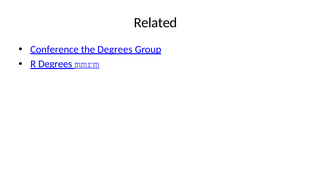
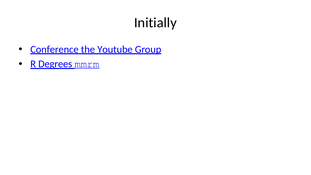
Related: Related -> Initially
the Degrees: Degrees -> Youtube
